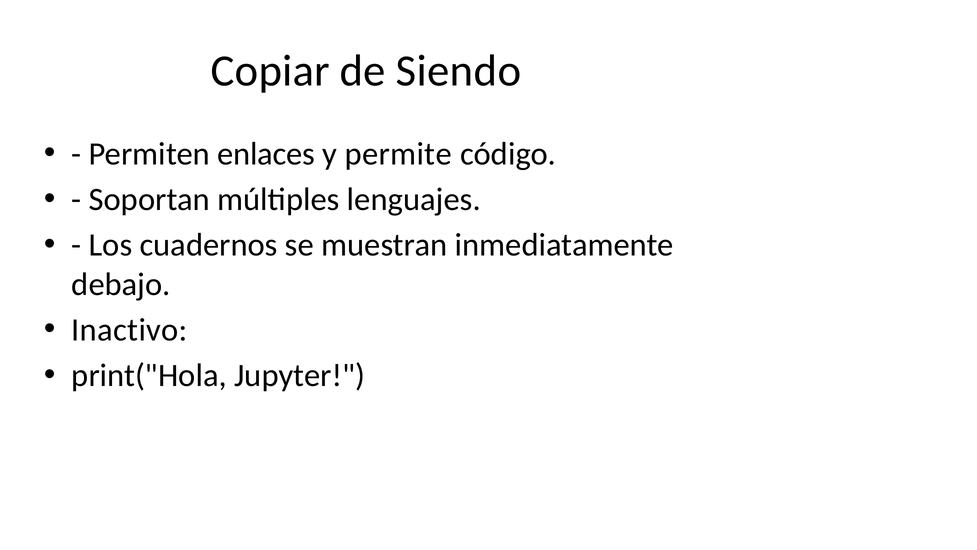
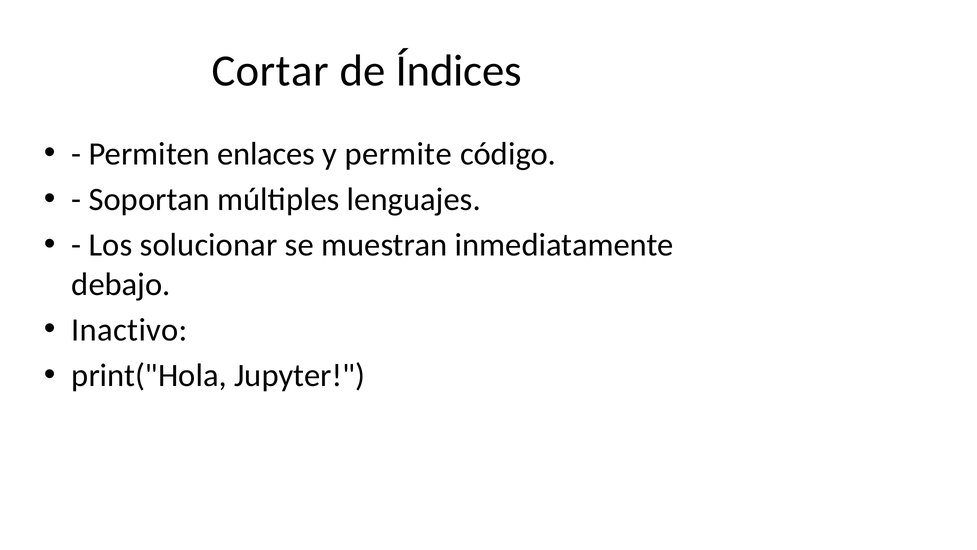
Copiar: Copiar -> Cortar
Siendo: Siendo -> Índices
cuadernos: cuadernos -> solucionar
